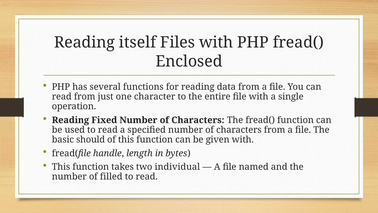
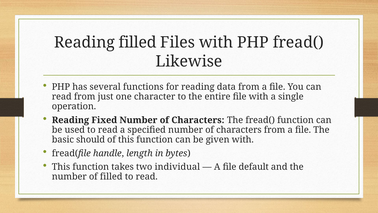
Reading itself: itself -> filled
Enclosed: Enclosed -> Likewise
named: named -> default
